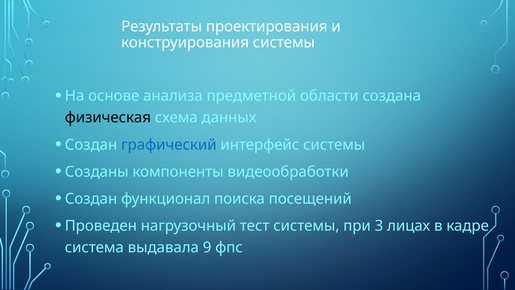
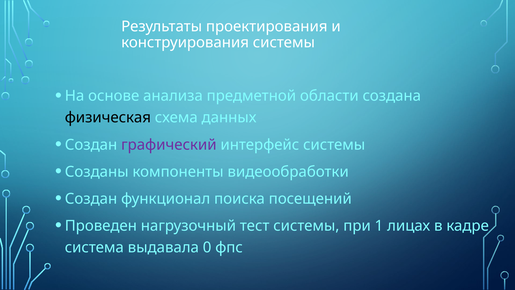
графический colour: blue -> purple
3: 3 -> 1
9: 9 -> 0
